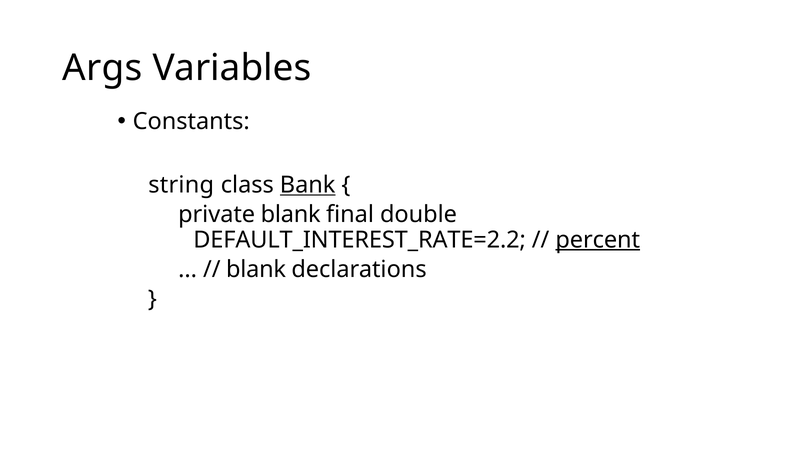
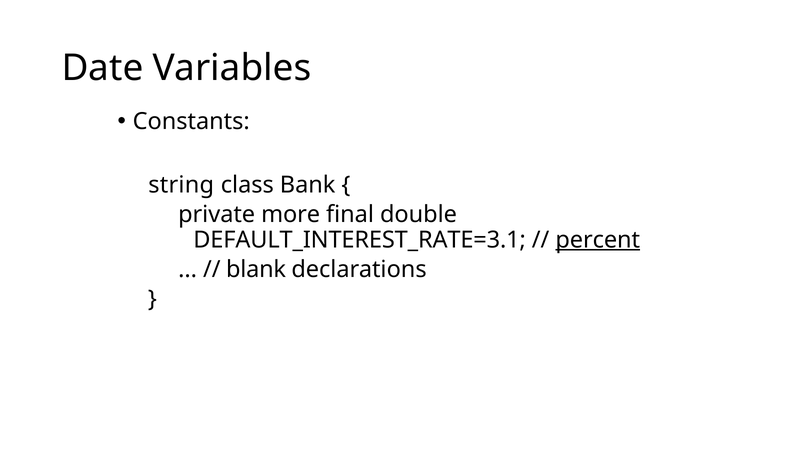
Args: Args -> Date
Bank underline: present -> none
private blank: blank -> more
DEFAULT_INTEREST_RATE=2.2: DEFAULT_INTEREST_RATE=2.2 -> DEFAULT_INTEREST_RATE=3.1
